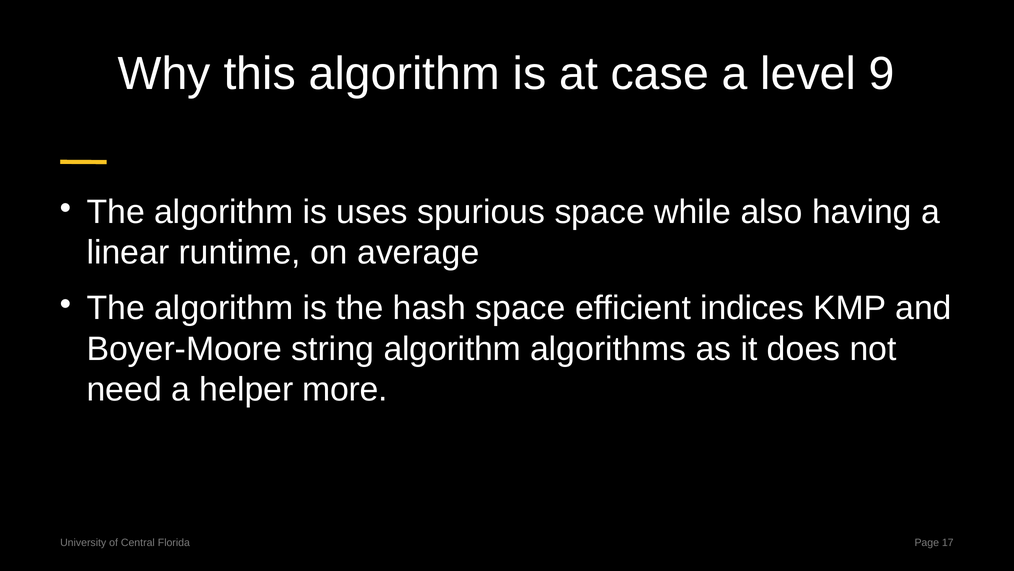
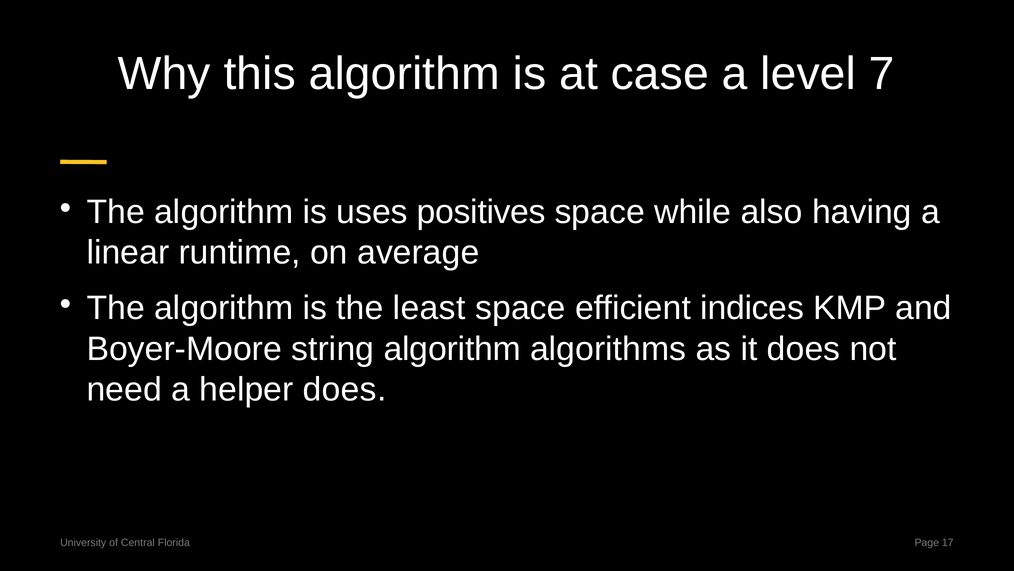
9: 9 -> 7
spurious: spurious -> positives
hash: hash -> least
helper more: more -> does
